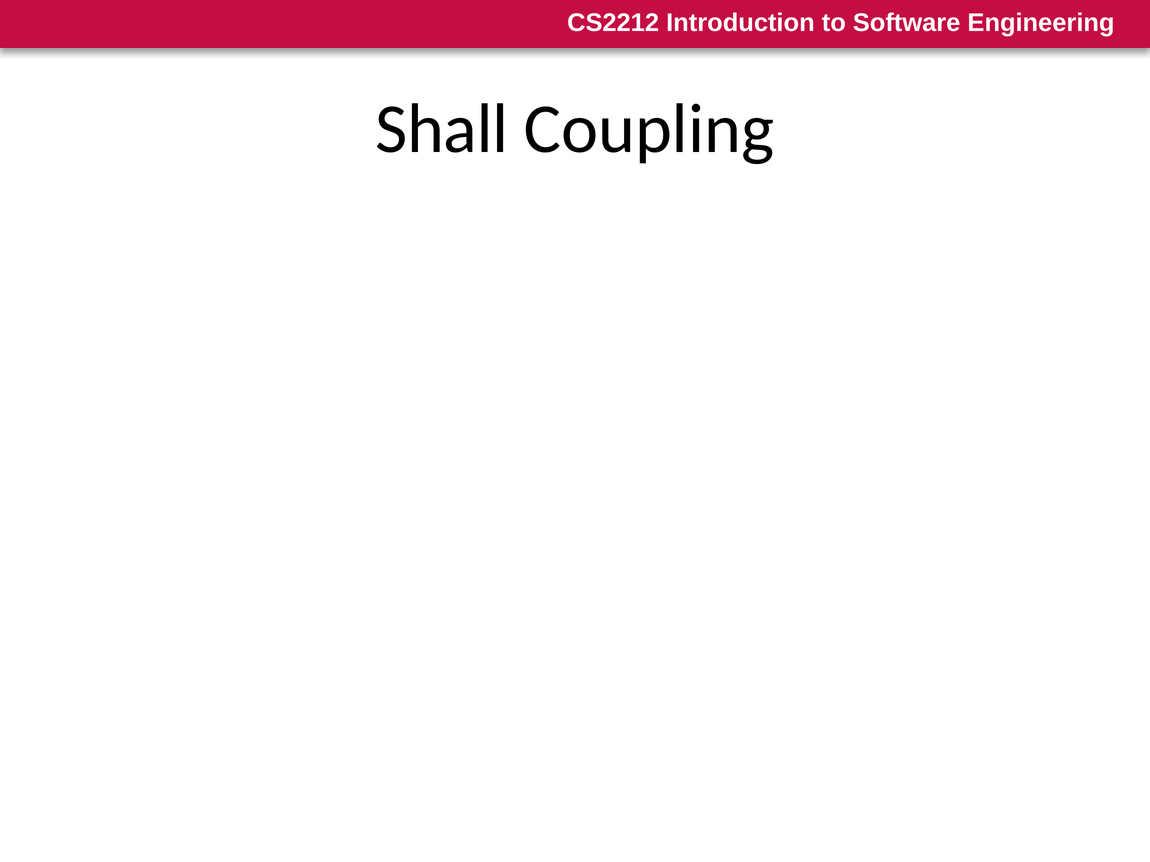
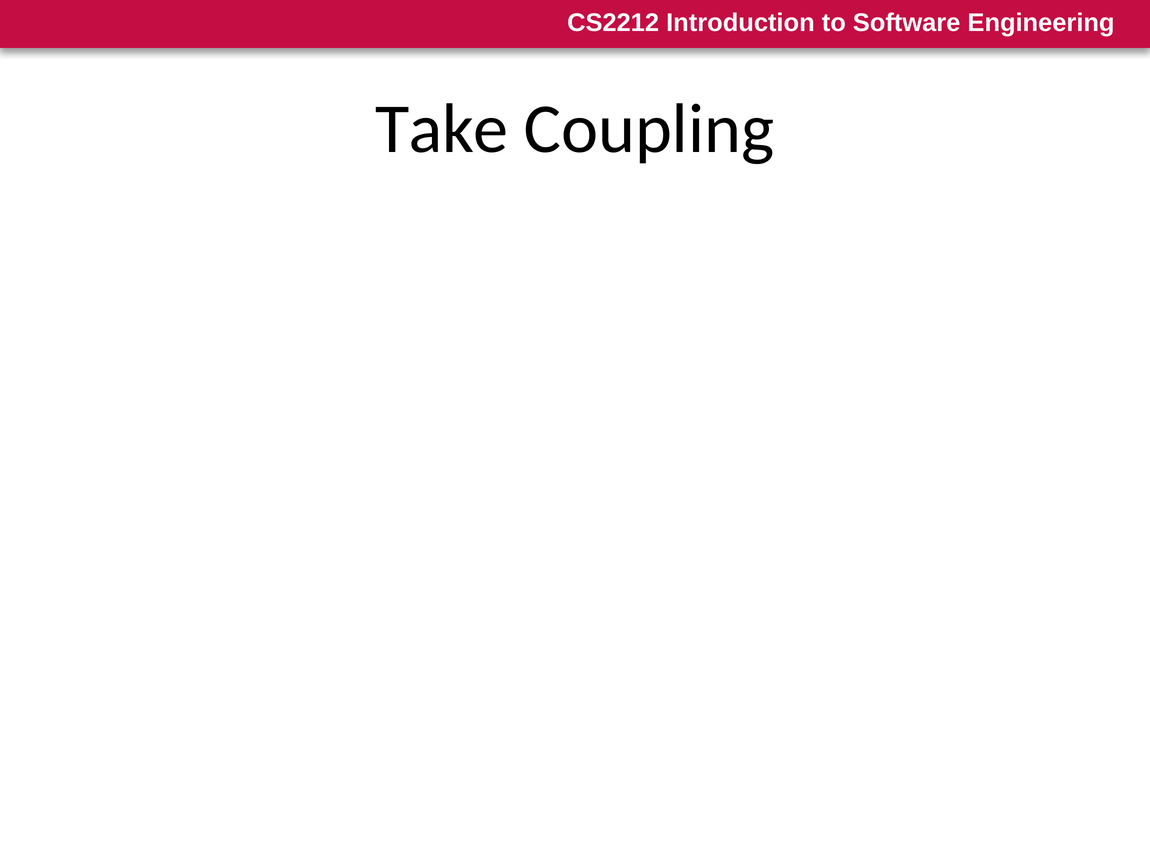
Shall: Shall -> Take
